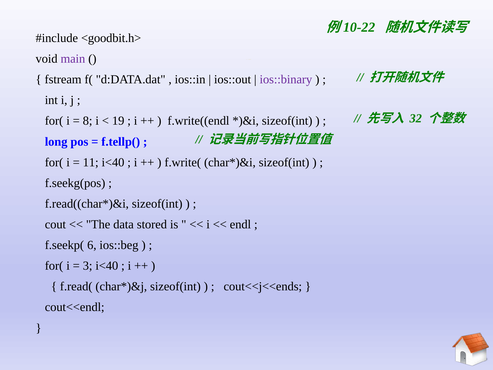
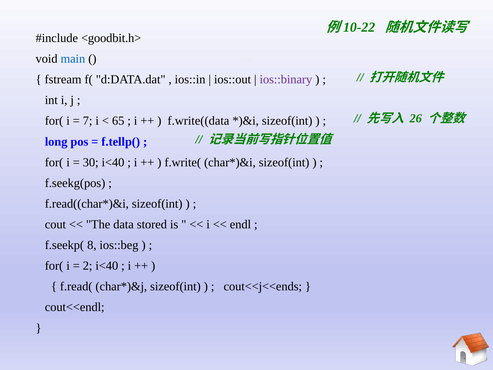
main colour: purple -> blue
32: 32 -> 26
8: 8 -> 7
19: 19 -> 65
f.write((endl: f.write((endl -> f.write((data
11: 11 -> 30
6: 6 -> 8
3: 3 -> 2
